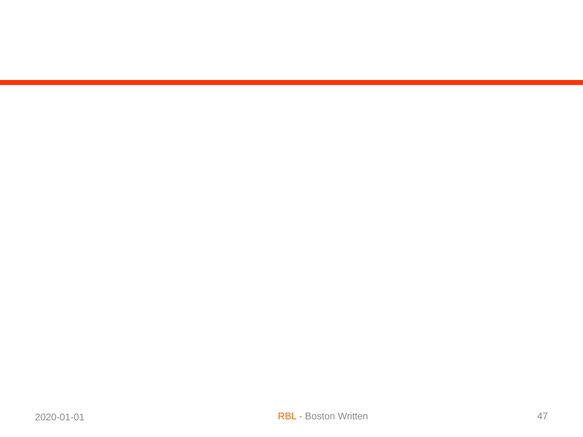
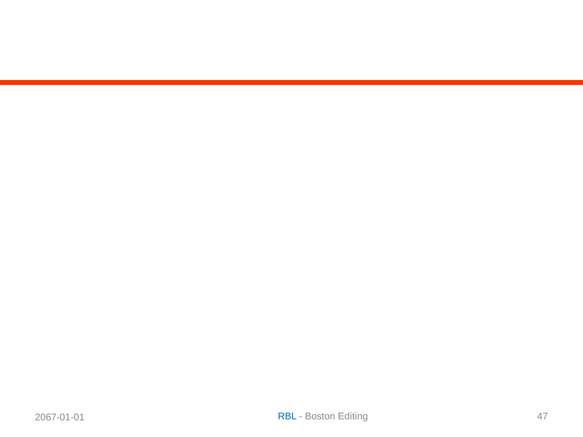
RBL colour: orange -> blue
Written: Written -> Editing
2020-01-01: 2020-01-01 -> 2067-01-01
